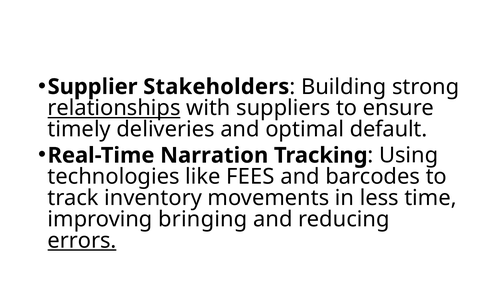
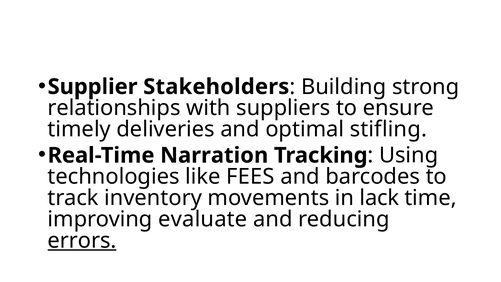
relationships underline: present -> none
default: default -> stifling
less: less -> lack
bringing: bringing -> evaluate
